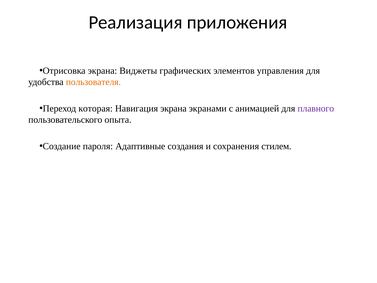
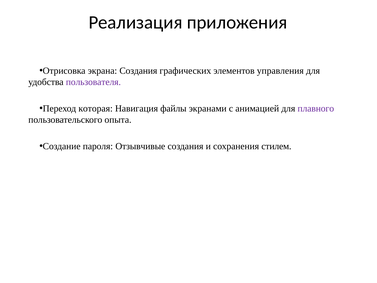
экрана Виджеты: Виджеты -> Создания
пользователя colour: orange -> purple
Навигация экрана: экрана -> файлы
Адаптивные: Адаптивные -> Отзывчивые
